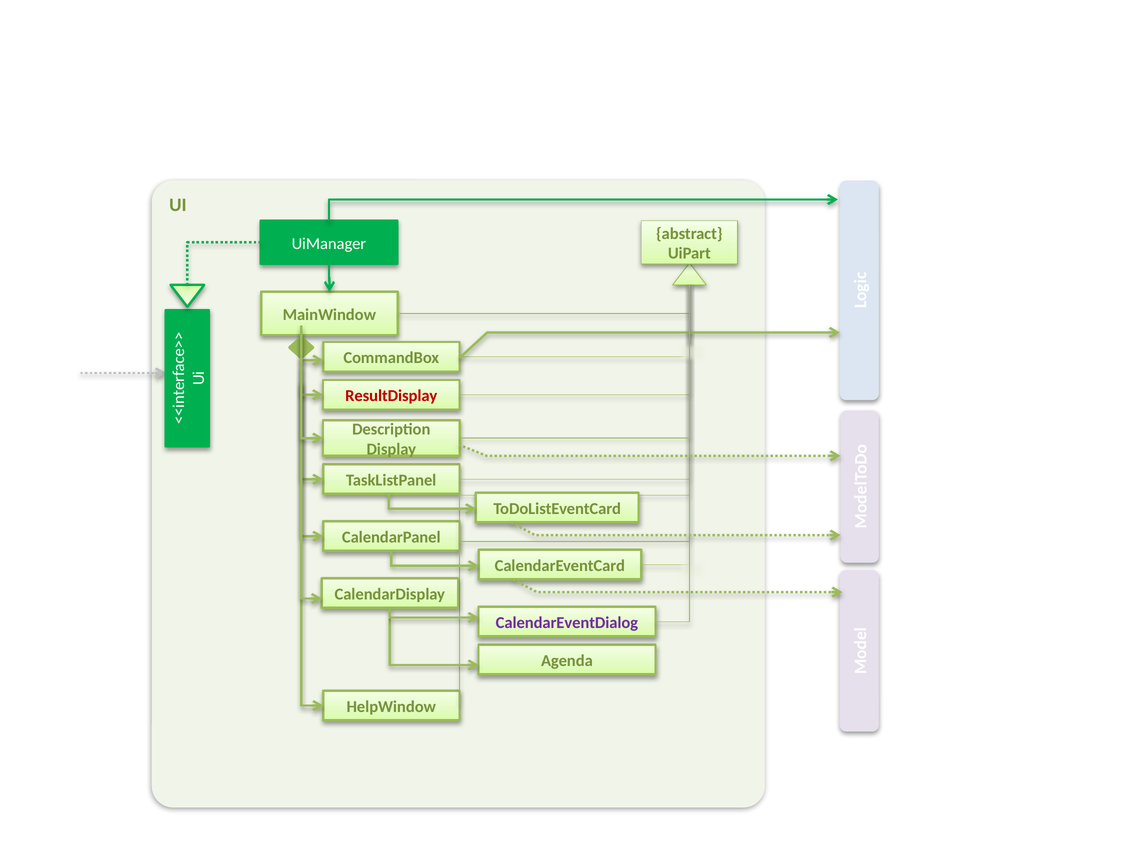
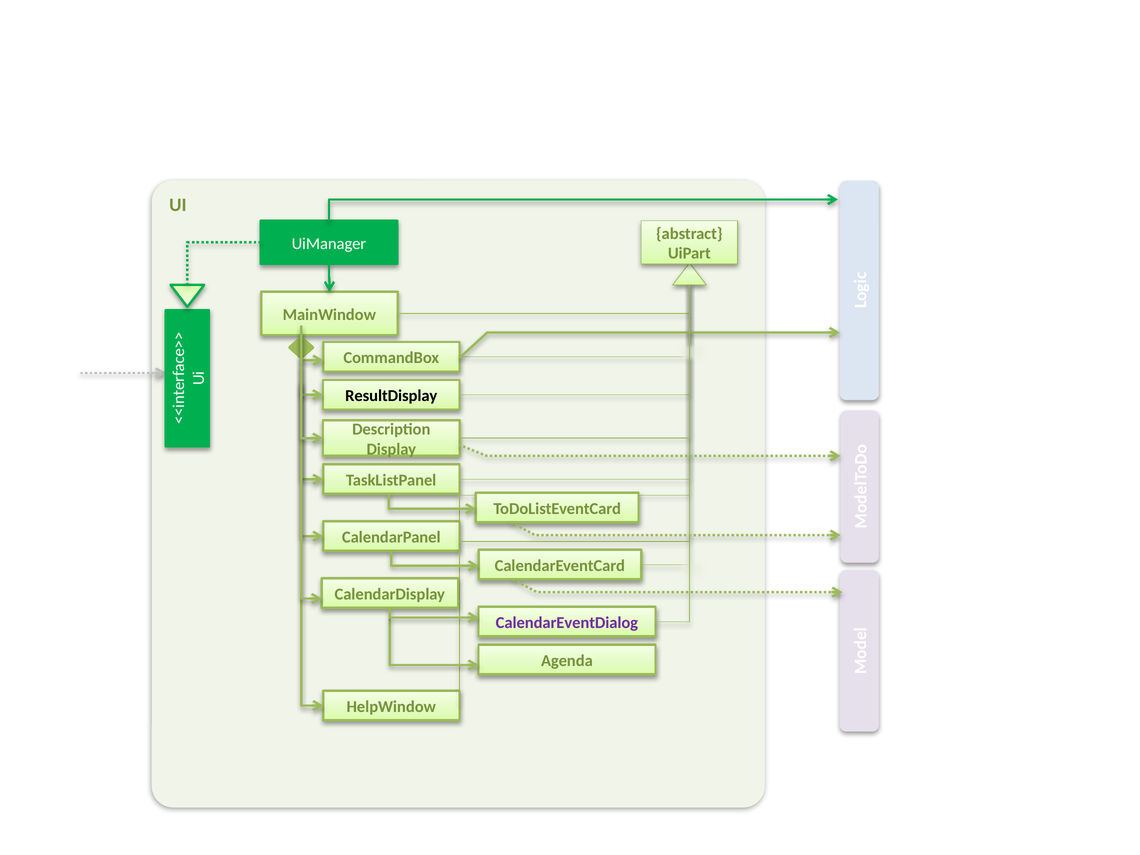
ResultDisplay colour: red -> black
